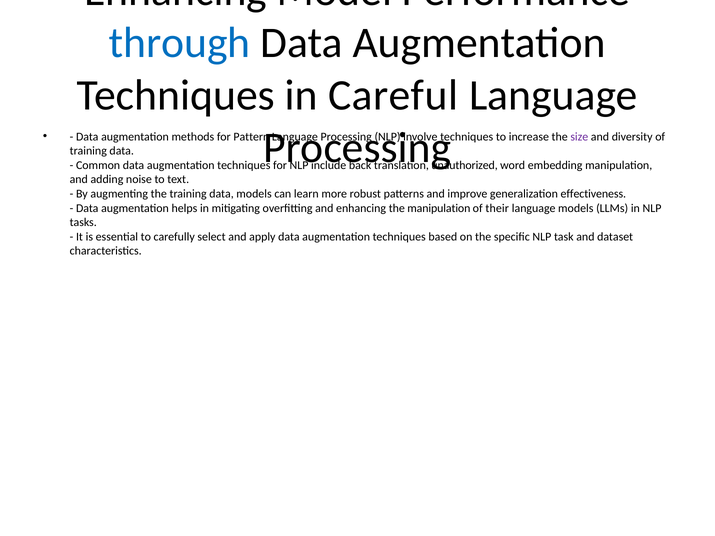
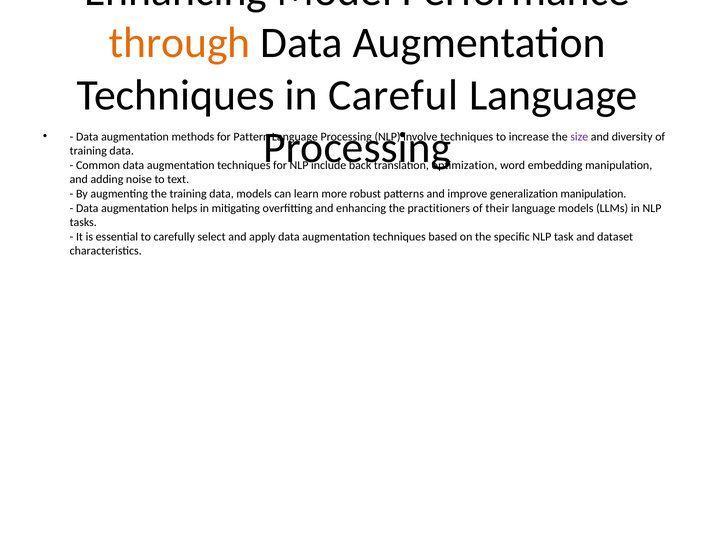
through colour: blue -> orange
unauthorized: unauthorized -> optimization
generalization effectiveness: effectiveness -> manipulation
the manipulation: manipulation -> practitioners
